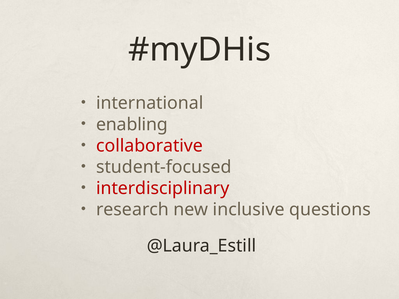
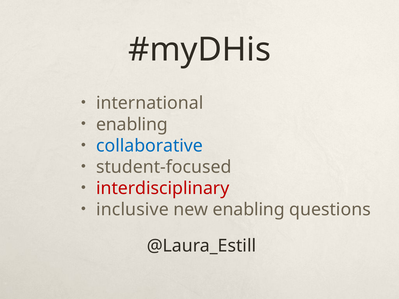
collaborative colour: red -> blue
research: research -> inclusive
new inclusive: inclusive -> enabling
